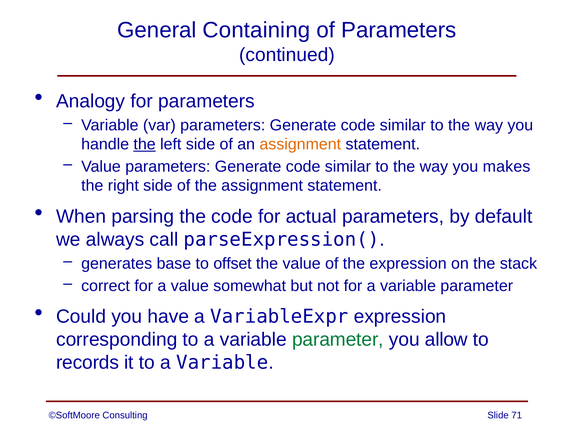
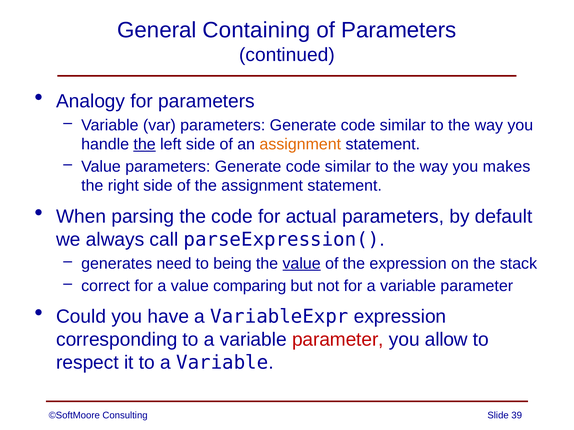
base: base -> need
offset: offset -> being
value at (302, 264) underline: none -> present
somewhat: somewhat -> comparing
parameter at (338, 340) colour: green -> red
records: records -> respect
71: 71 -> 39
